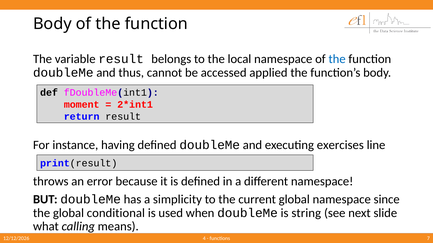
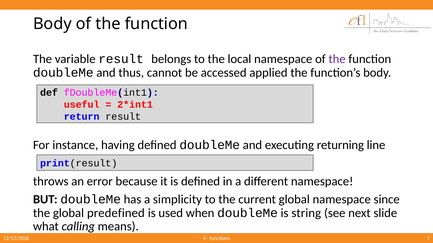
the at (337, 59) colour: blue -> purple
moment: moment -> useful
exercises: exercises -> returning
conditional: conditional -> predefined
